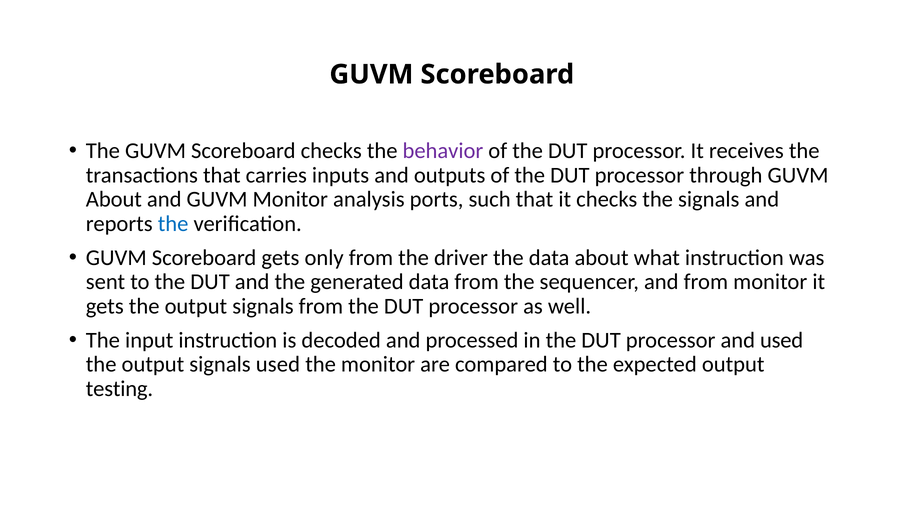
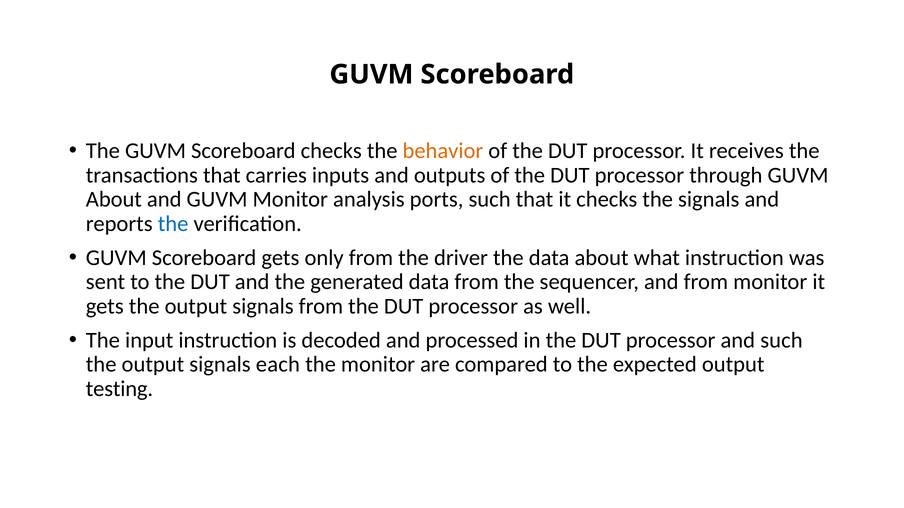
behavior colour: purple -> orange
and used: used -> such
signals used: used -> each
